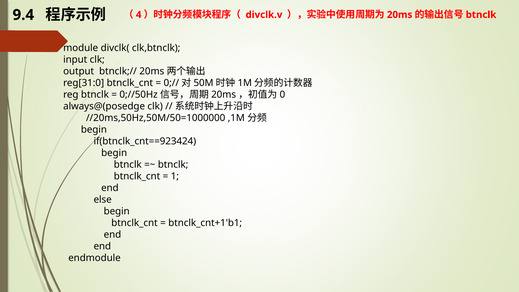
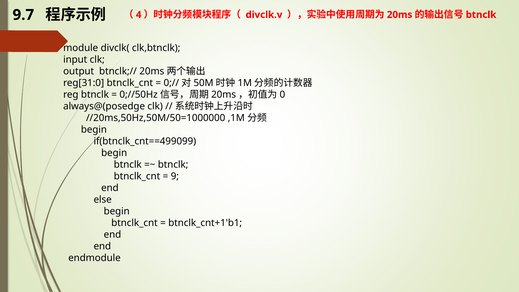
9.4: 9.4 -> 9.7
if(btnclk_cnt==923424: if(btnclk_cnt==923424 -> if(btnclk_cnt==499099
1: 1 -> 9
